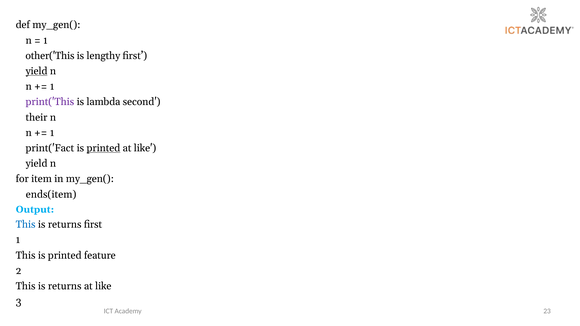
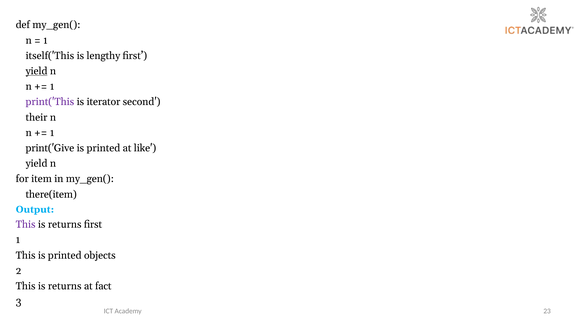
other('This: other('This -> itself('This
lambda: lambda -> iterator
print('Fact: print('Fact -> print('Give
printed at (103, 148) underline: present -> none
ends(item: ends(item -> there(item
This at (26, 225) colour: blue -> purple
feature: feature -> objects
like at (103, 286): like -> fact
